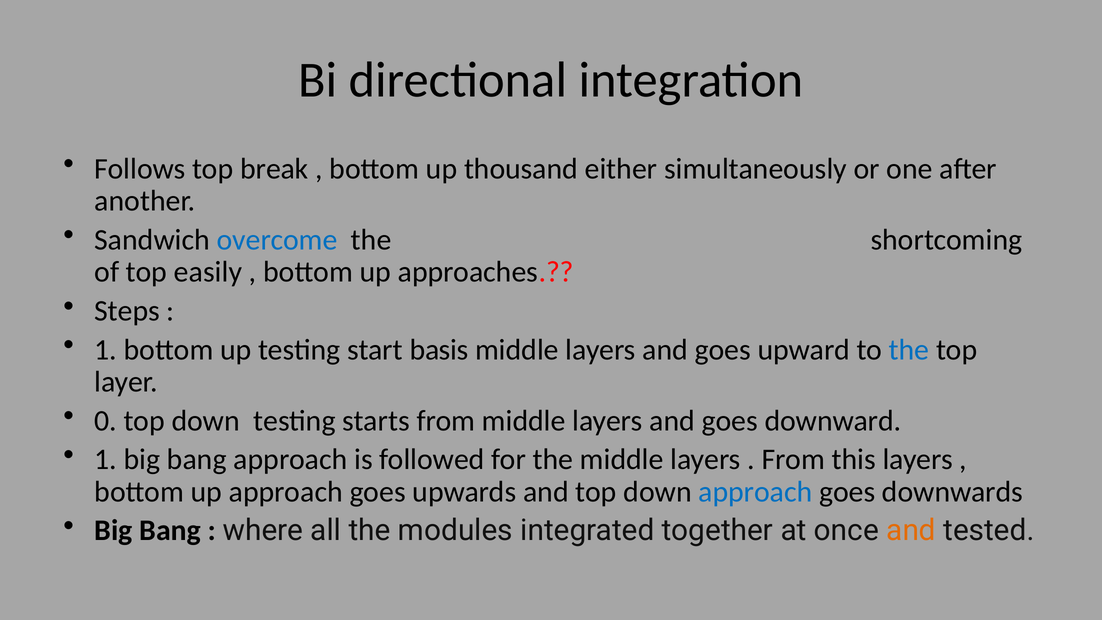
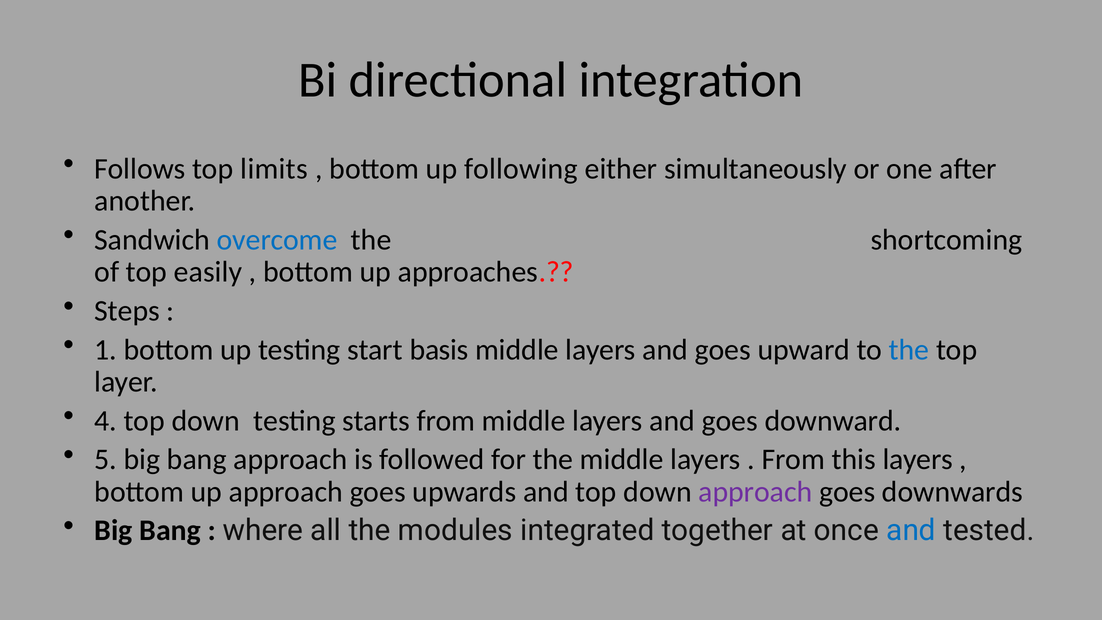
break: break -> limits
thousand: thousand -> following
0: 0 -> 4
1 at (106, 459): 1 -> 5
approach at (755, 492) colour: blue -> purple
and at (911, 531) colour: orange -> blue
